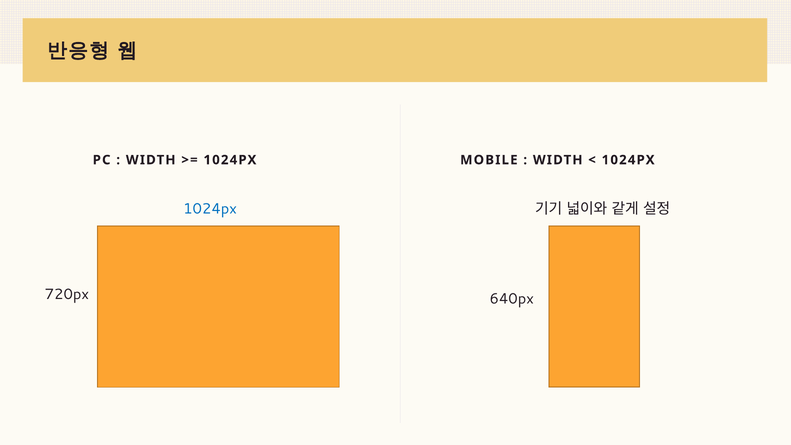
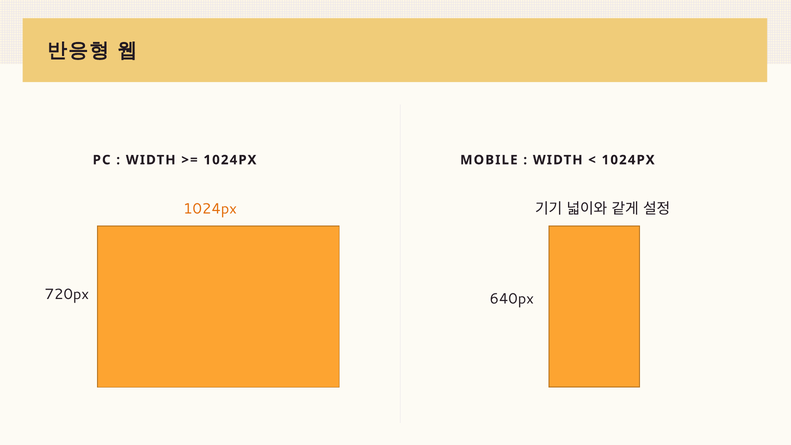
1024px at (210, 209) colour: blue -> orange
